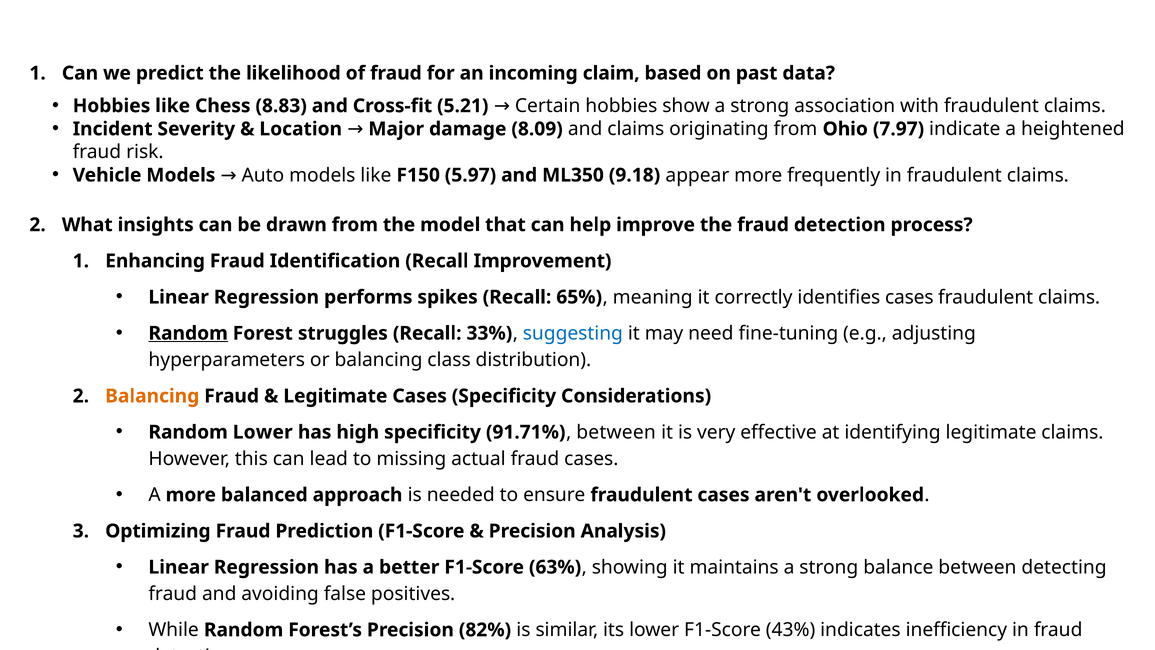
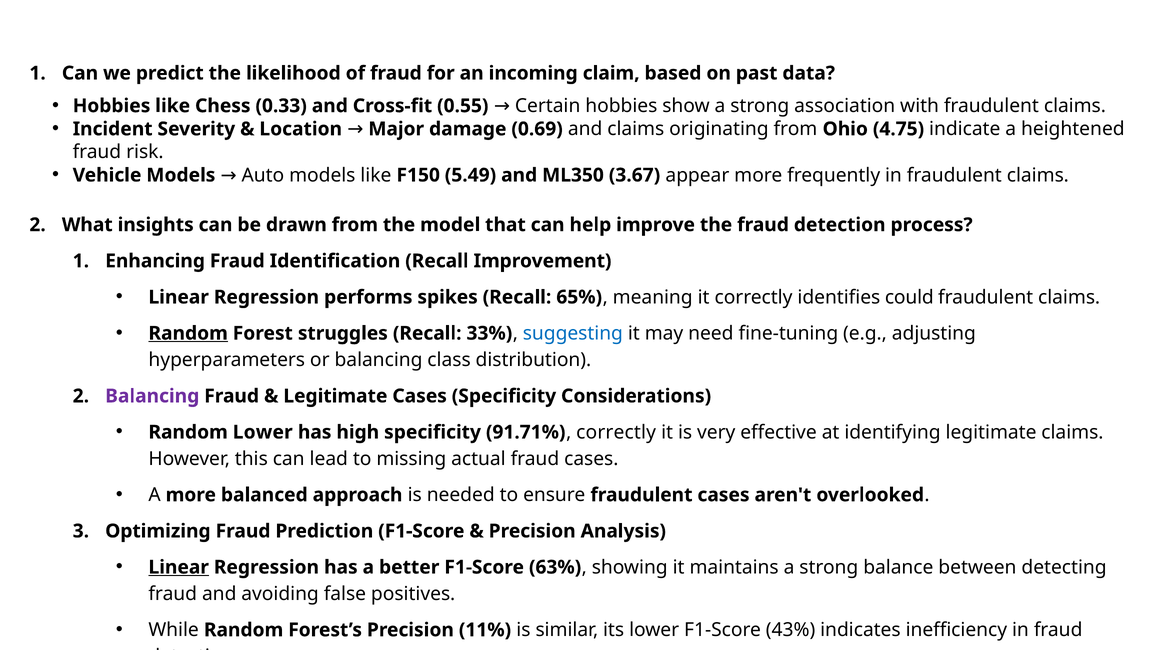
8.83: 8.83 -> 0.33
5.21: 5.21 -> 0.55
8.09: 8.09 -> 0.69
7.97: 7.97 -> 4.75
5.97: 5.97 -> 5.49
9.18: 9.18 -> 3.67
identifies cases: cases -> could
Balancing at (152, 396) colour: orange -> purple
91.71% between: between -> correctly
Linear at (179, 567) underline: none -> present
82%: 82% -> 11%
